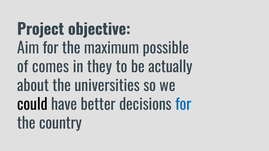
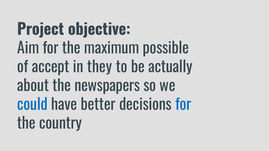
comes: comes -> accept
universities: universities -> newspapers
could colour: black -> blue
